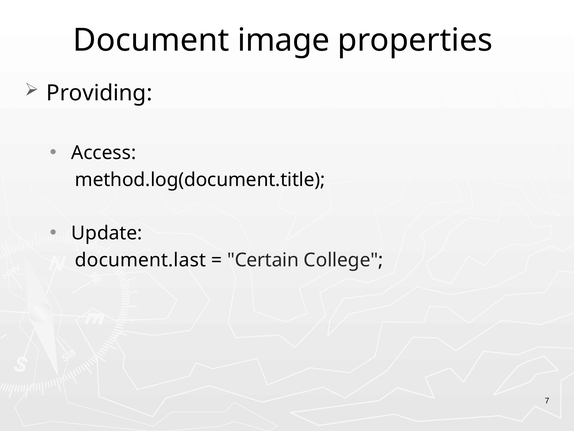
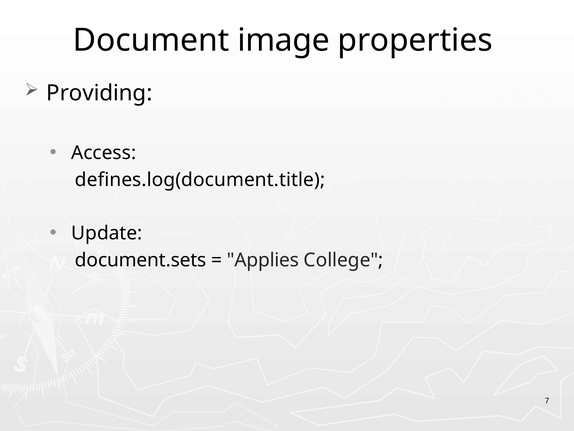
method.log(document.title: method.log(document.title -> defines.log(document.title
document.last: document.last -> document.sets
Certain: Certain -> Applies
